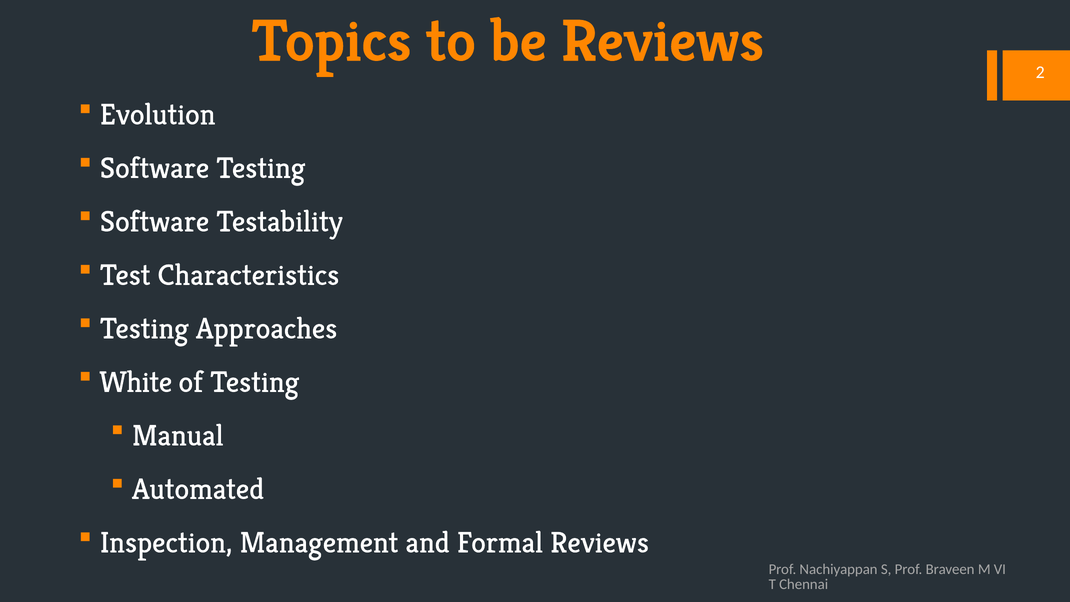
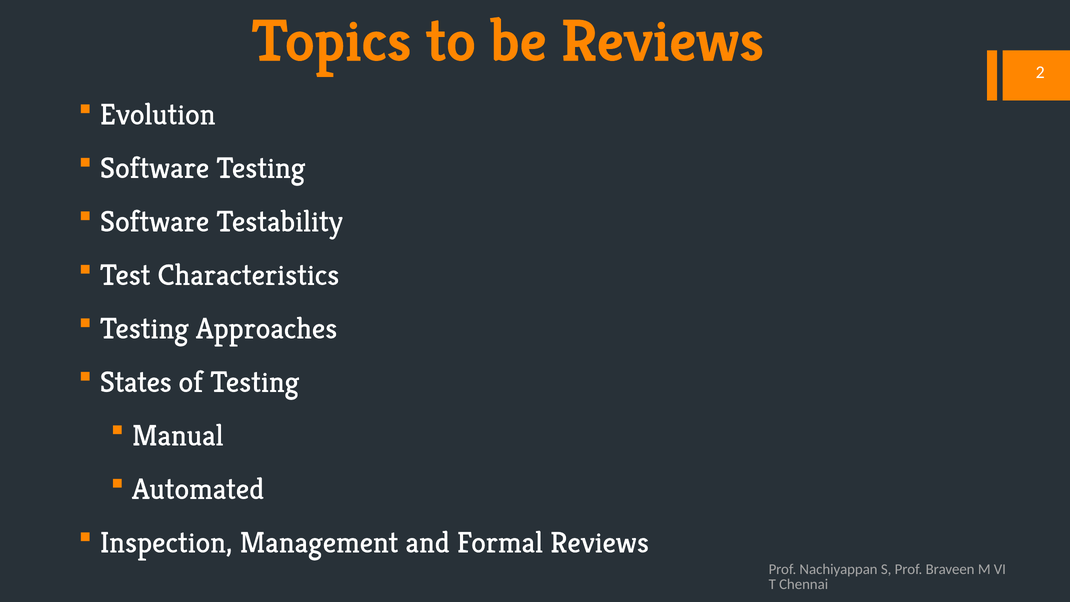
White: White -> States
